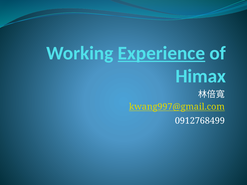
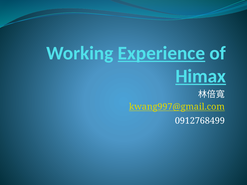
Himax underline: none -> present
